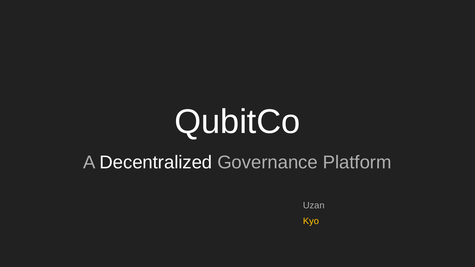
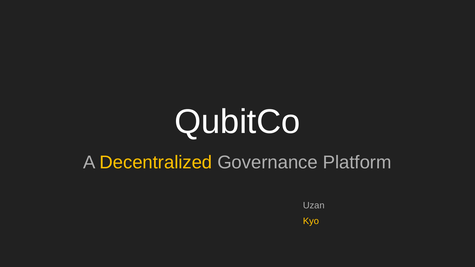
Decentralized colour: white -> yellow
